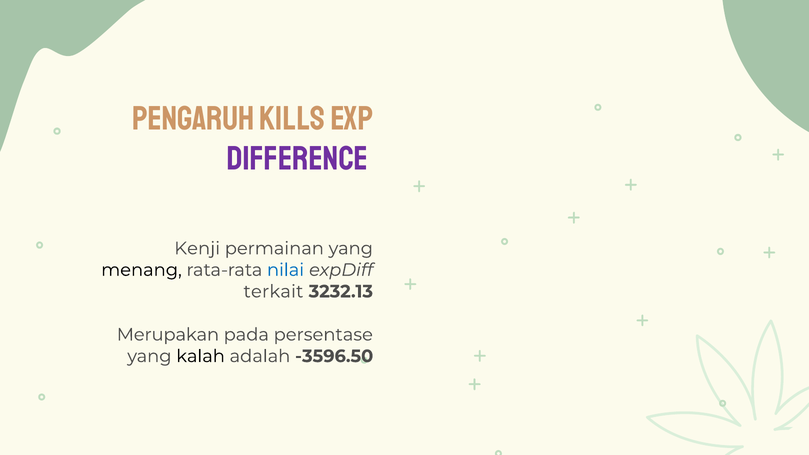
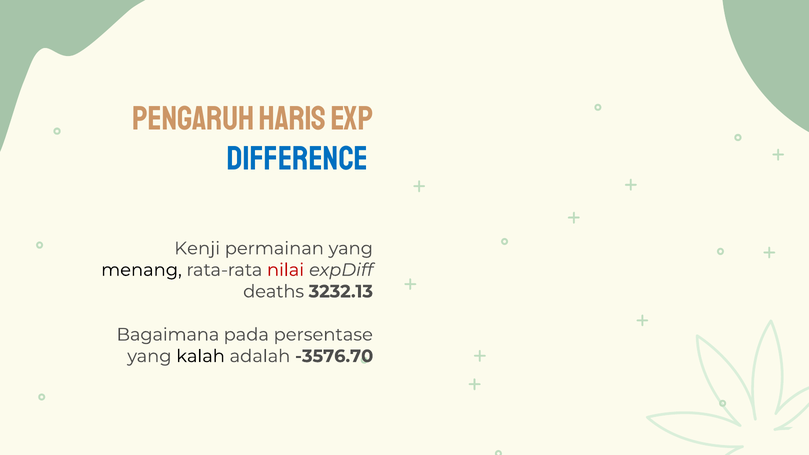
KILLS: KILLS -> HARIS
difference colour: purple -> blue
nilai colour: blue -> red
terkait: terkait -> deaths
Merupakan: Merupakan -> Bagaimana
-3596.50: -3596.50 -> -3576.70
